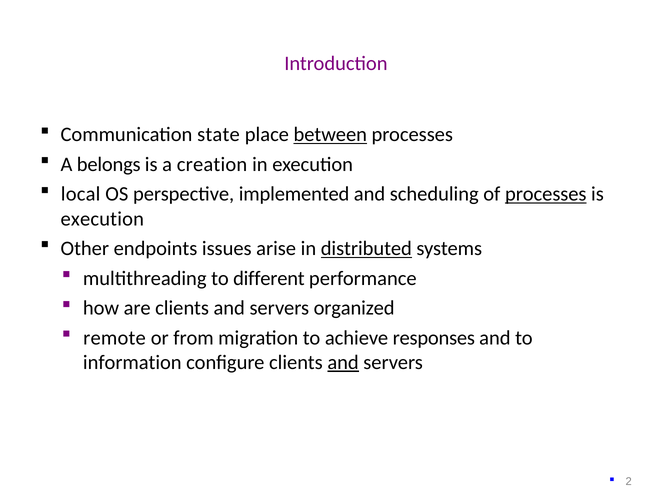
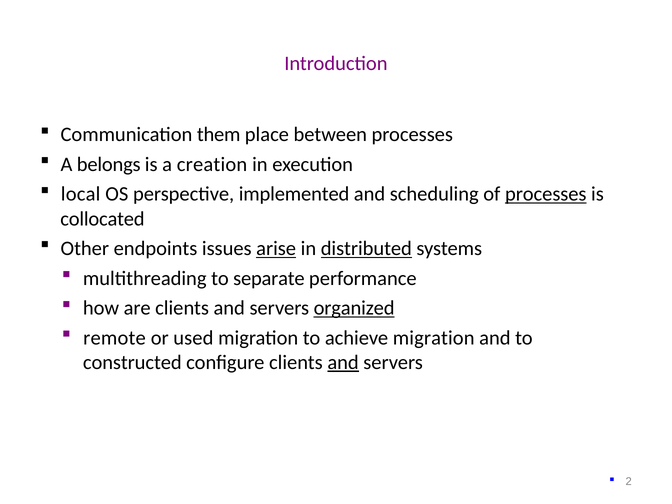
state: state -> them
between underline: present -> none
execution at (102, 219): execution -> collocated
arise underline: none -> present
different: different -> separate
organized underline: none -> present
from: from -> used
achieve responses: responses -> migration
information: information -> constructed
